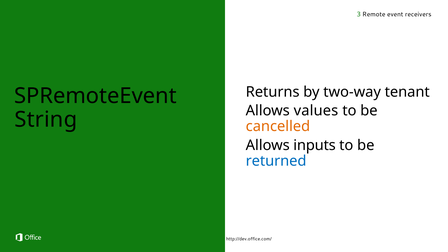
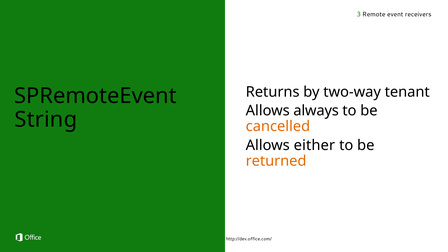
values: values -> always
inputs: inputs -> either
returned colour: blue -> orange
